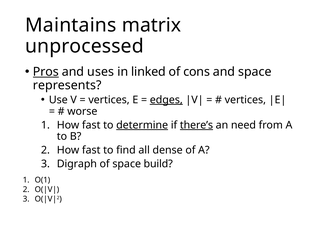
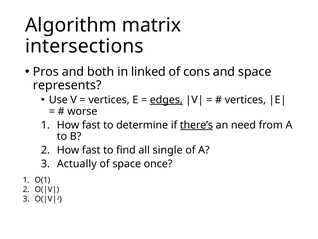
Maintains: Maintains -> Algorithm
unprocessed: unprocessed -> intersections
Pros underline: present -> none
uses: uses -> both
determine underline: present -> none
dense: dense -> single
Digraph: Digraph -> Actually
build: build -> once
